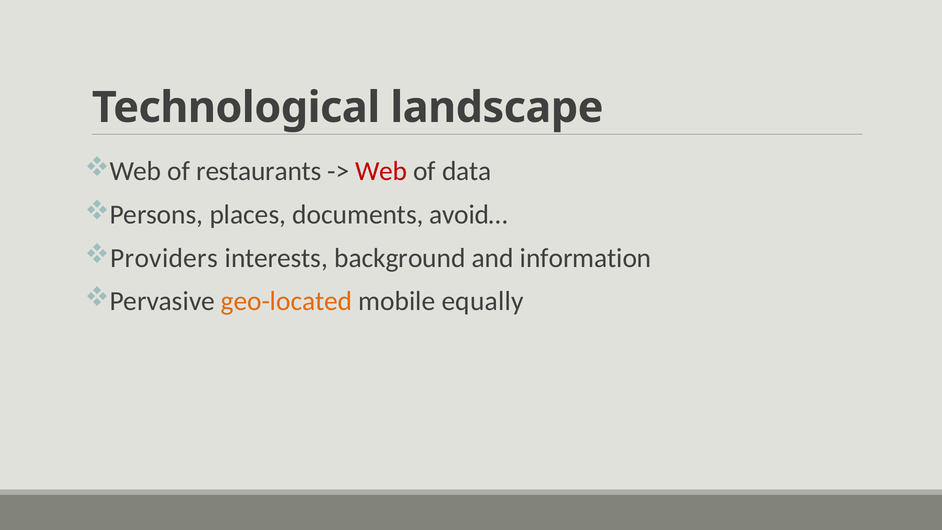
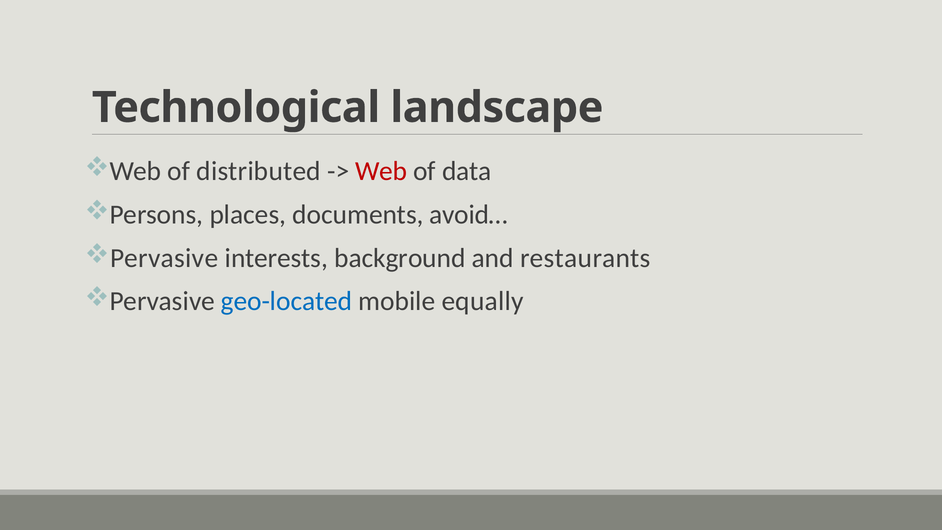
restaurants: restaurants -> distributed
Providers at (164, 258): Providers -> Pervasive
information: information -> restaurants
geo-located colour: orange -> blue
